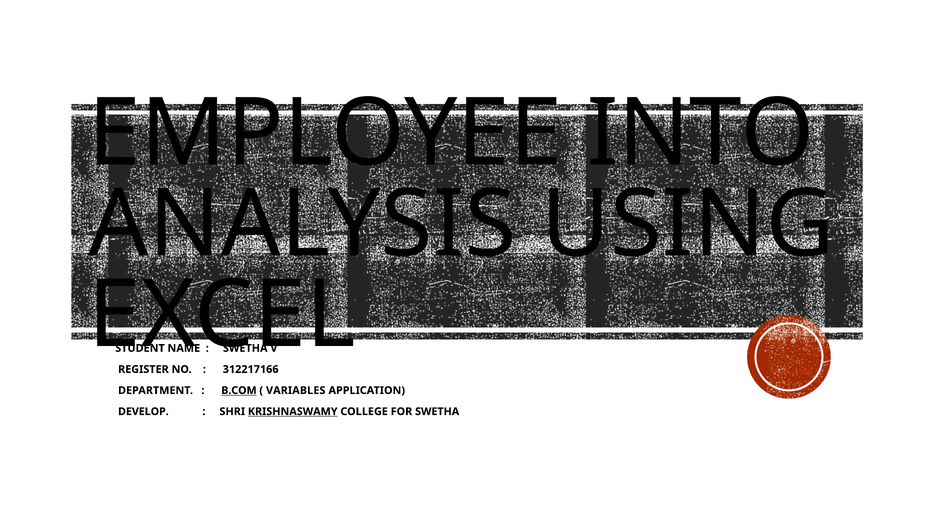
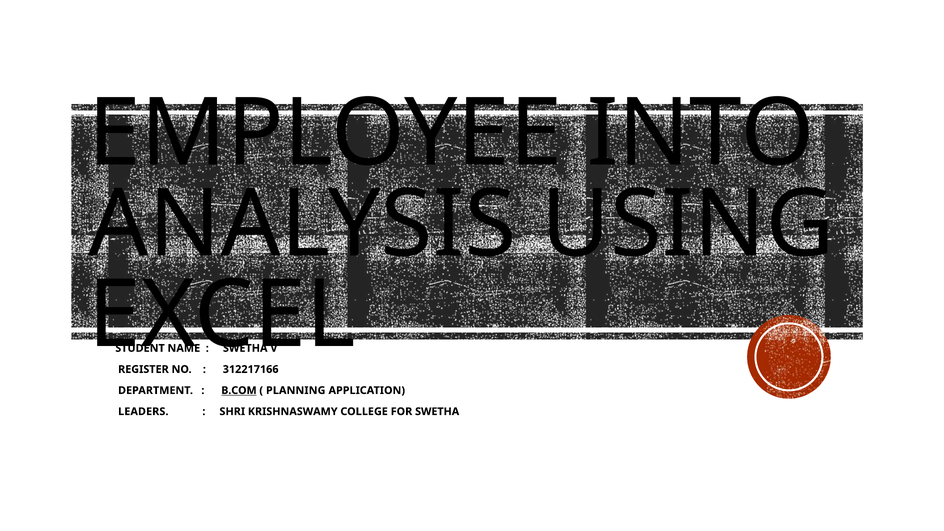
VARIABLES: VARIABLES -> PLANNING
DEVELOP: DEVELOP -> LEADERS
KRISHNASWAMY underline: present -> none
